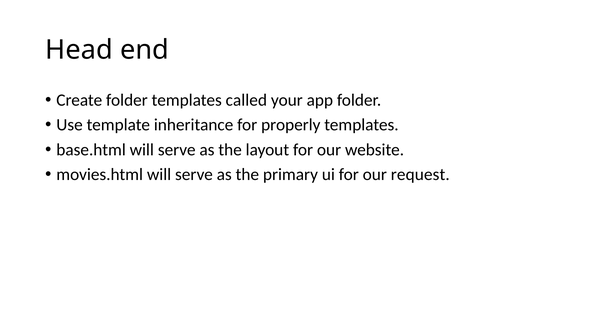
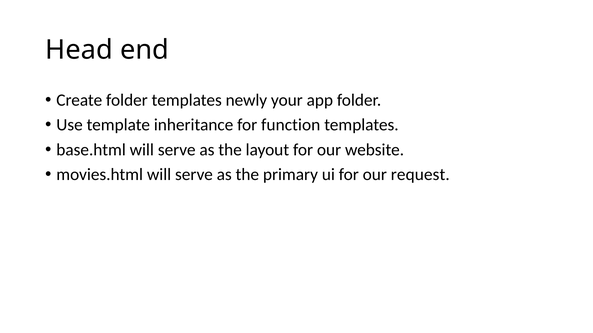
called: called -> newly
properly: properly -> function
